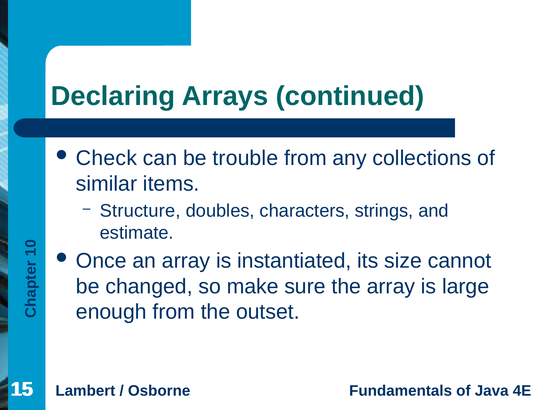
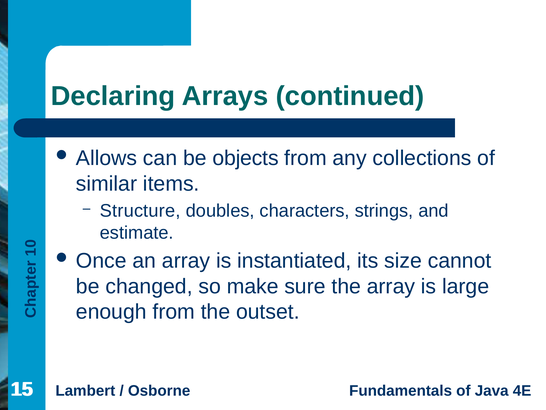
Check: Check -> Allows
trouble: trouble -> objects
